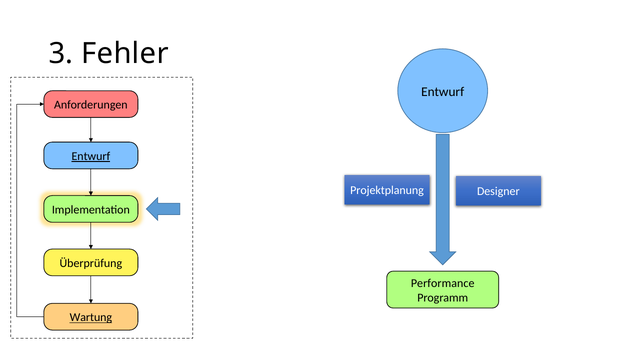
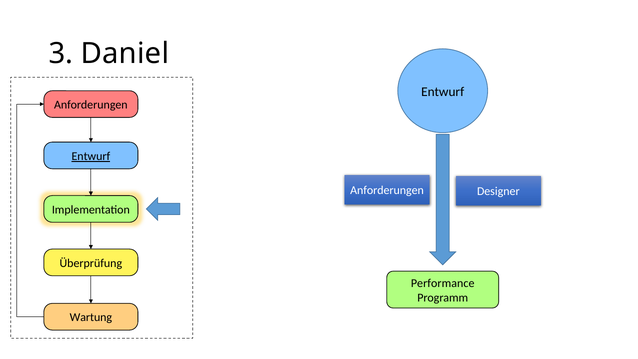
Fehler: Fehler -> Daniel
Projektplanung at (387, 190): Projektplanung -> Anforderungen
Wartung underline: present -> none
